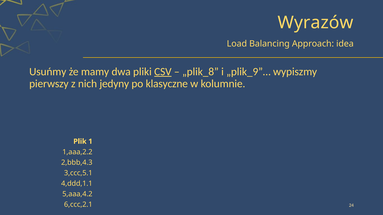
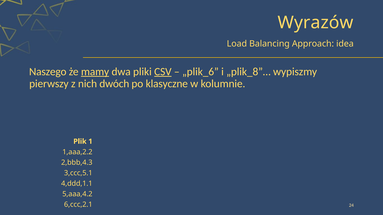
Usuńmy: Usuńmy -> Naszego
mamy underline: none -> present
„plik_8: „plik_8 -> „plik_6
„plik_9”…: „plik_9”… -> „plik_8”…
jedyny: jedyny -> dwóch
